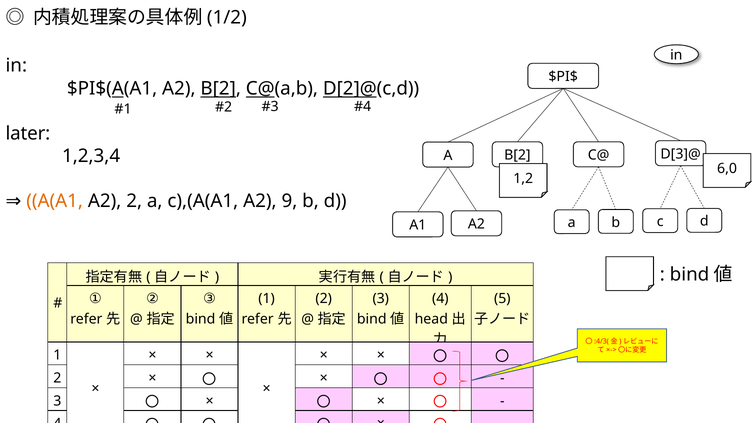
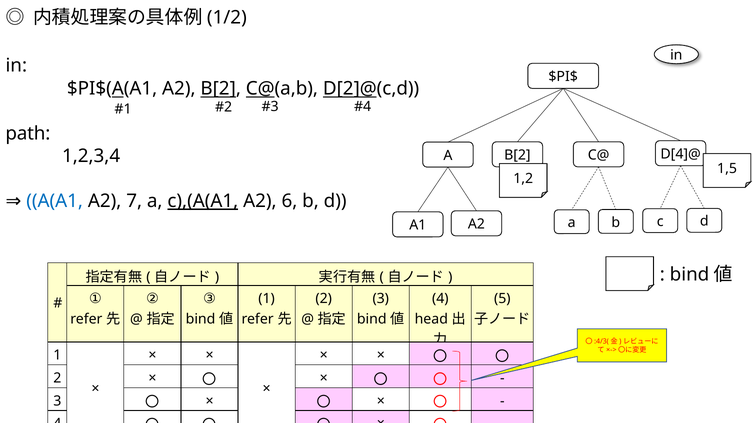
later: later -> path
D[3]@: D[3]@ -> D[4]@
6,0: 6,0 -> 1,5
A(A1 colour: orange -> blue
A2 2: 2 -> 7
c),(A(A1 underline: none -> present
9: 9 -> 6
